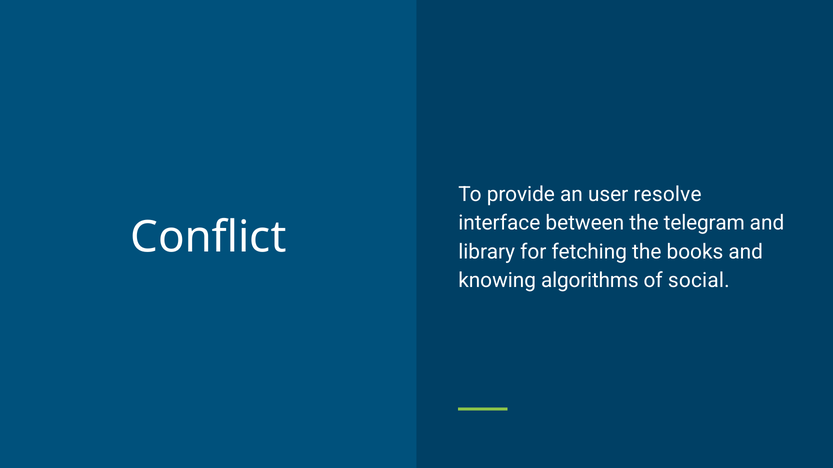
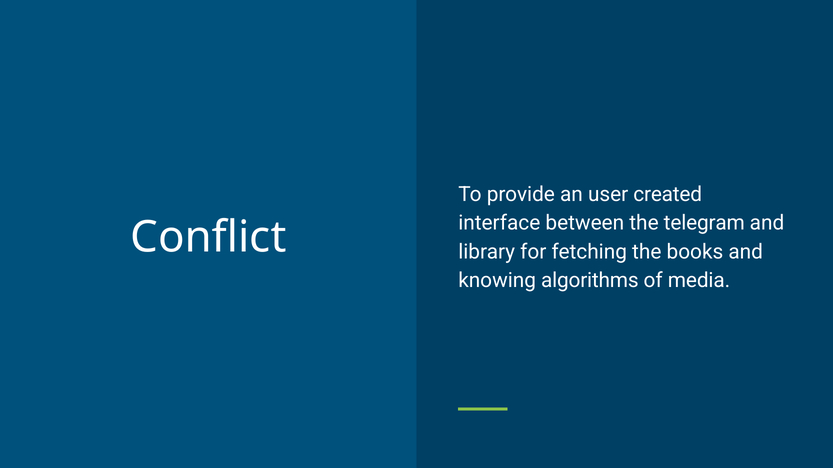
resolve: resolve -> created
social: social -> media
